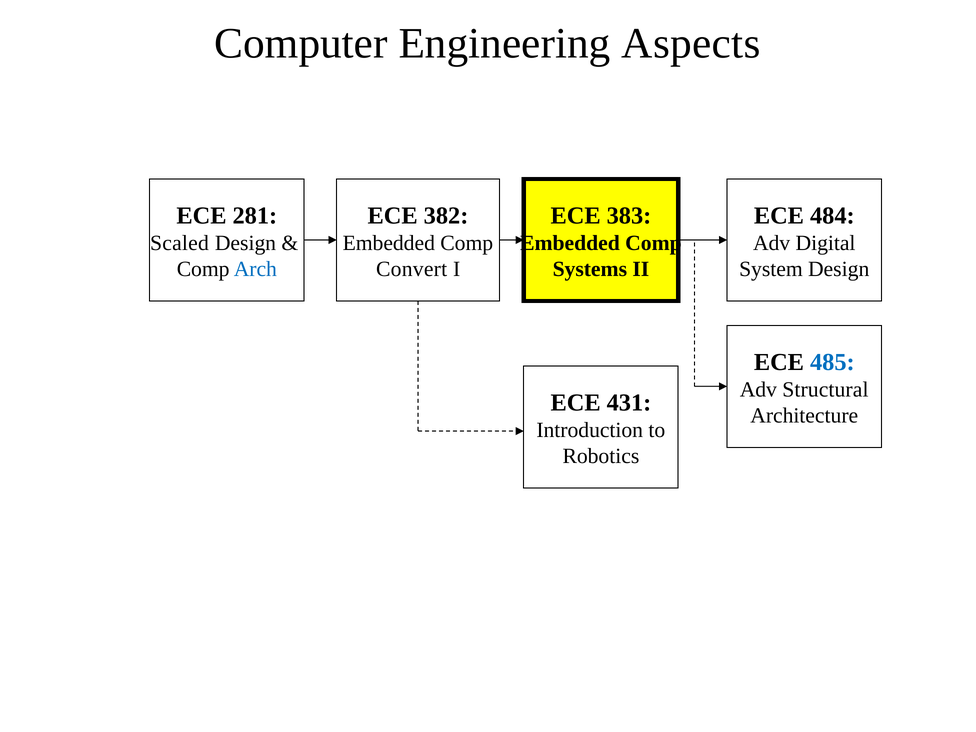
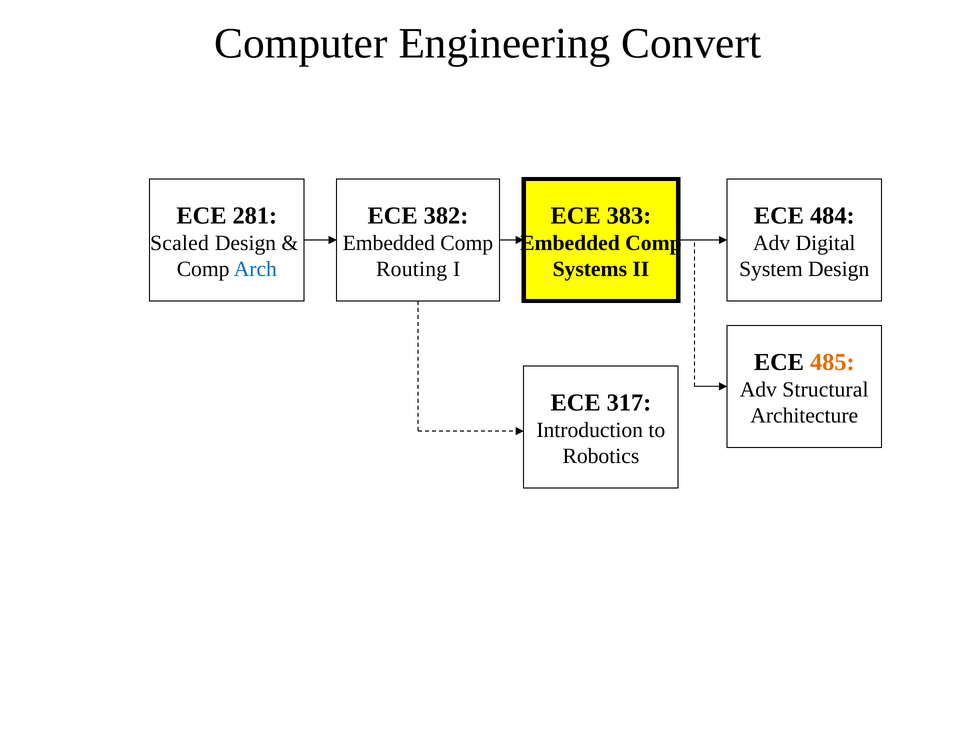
Aspects: Aspects -> Convert
Convert: Convert -> Routing
485 colour: blue -> orange
431: 431 -> 317
